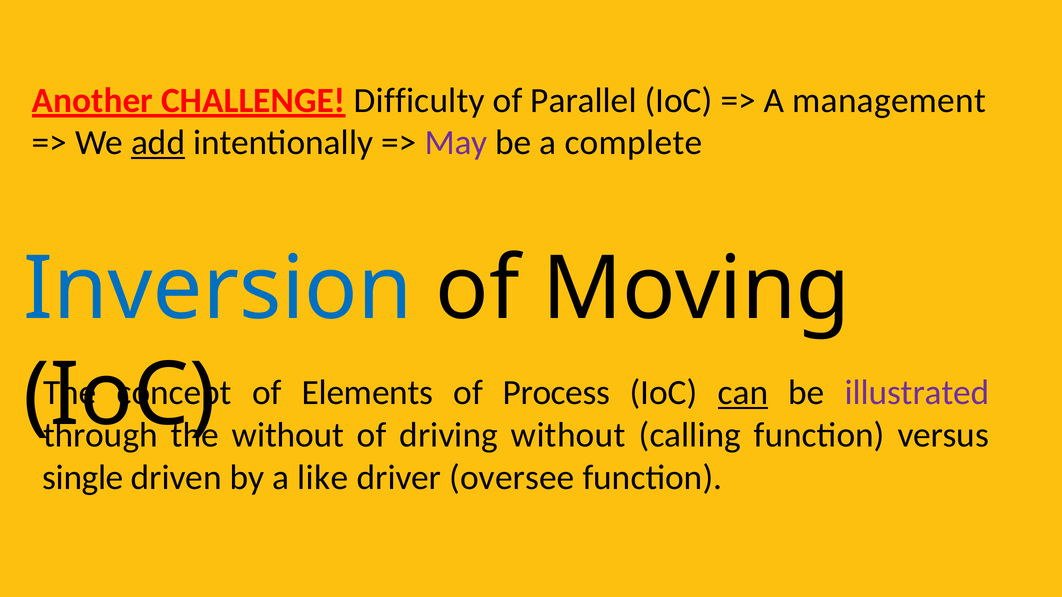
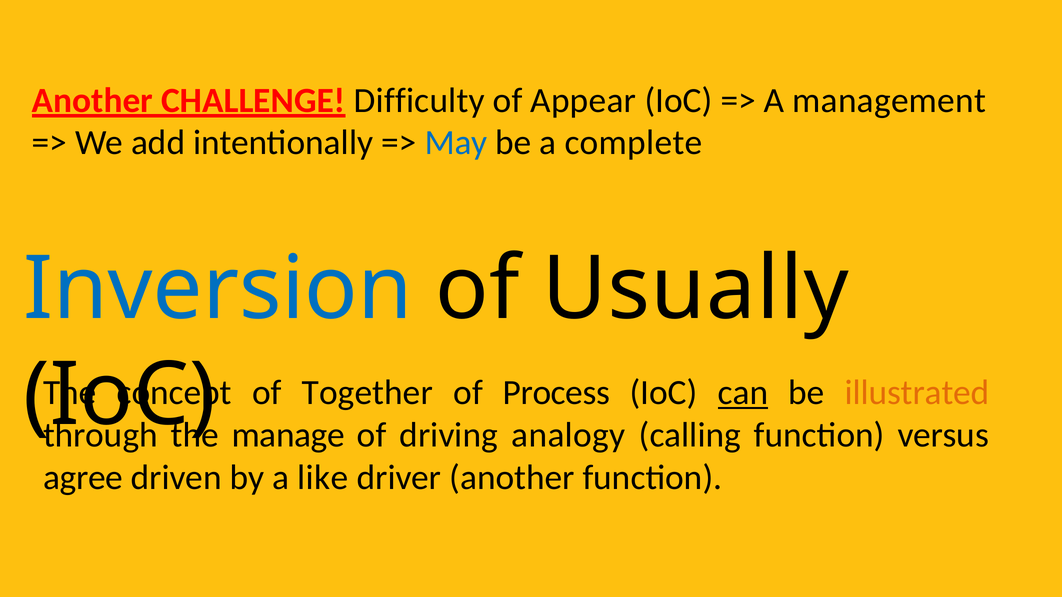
Parallel: Parallel -> Appear
add underline: present -> none
May colour: purple -> blue
Moving: Moving -> Usually
Elements: Elements -> Together
illustrated colour: purple -> orange
without at (288, 435): without -> manage
driving without: without -> analogy
single: single -> agree
driver oversee: oversee -> another
